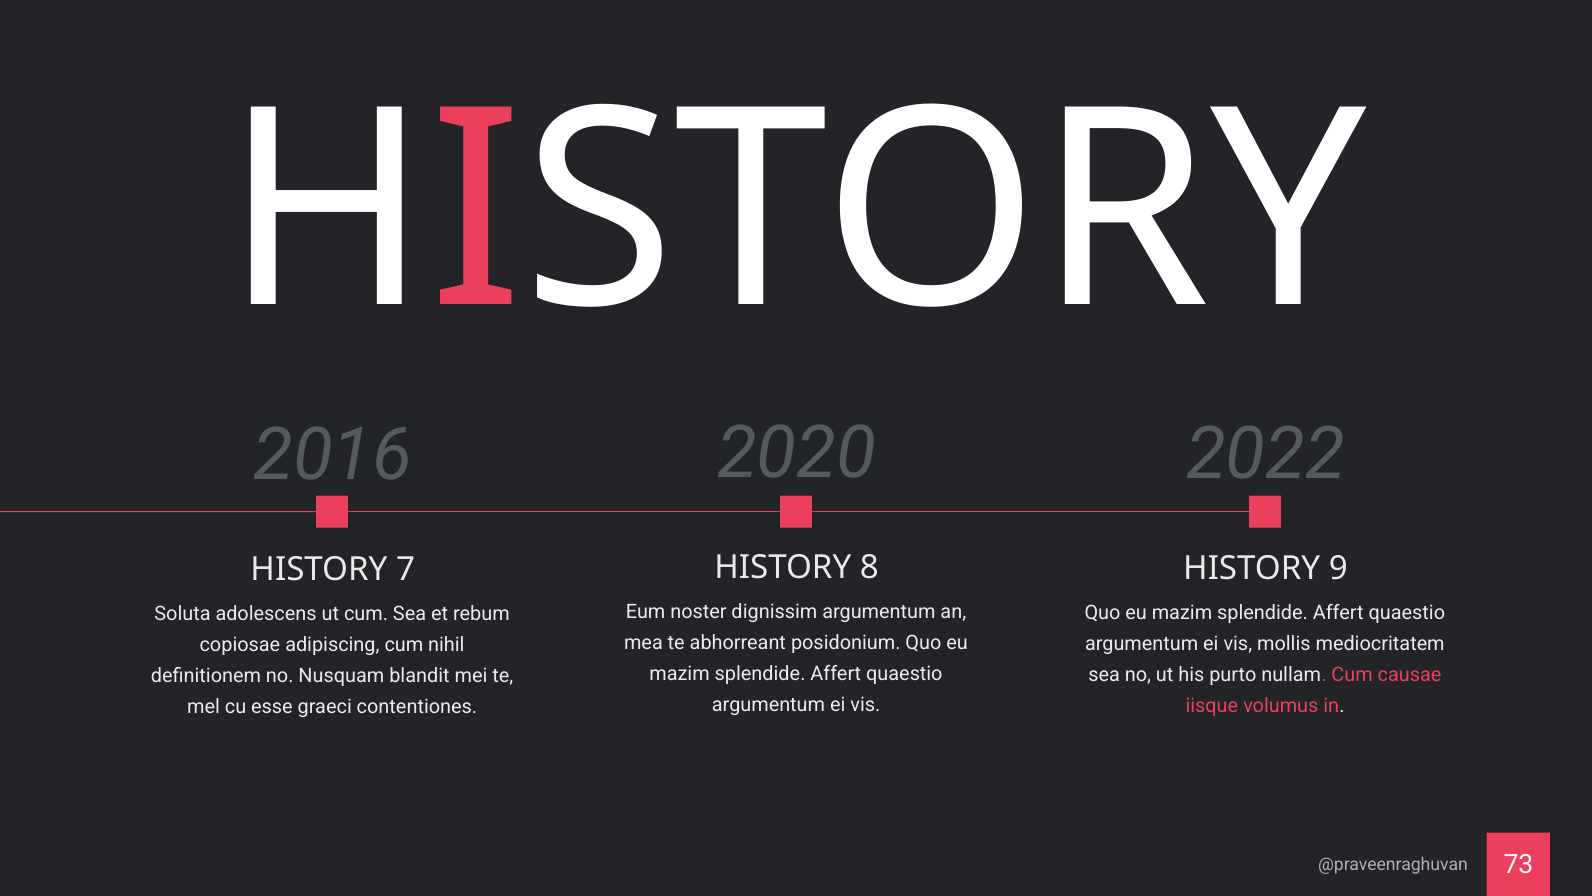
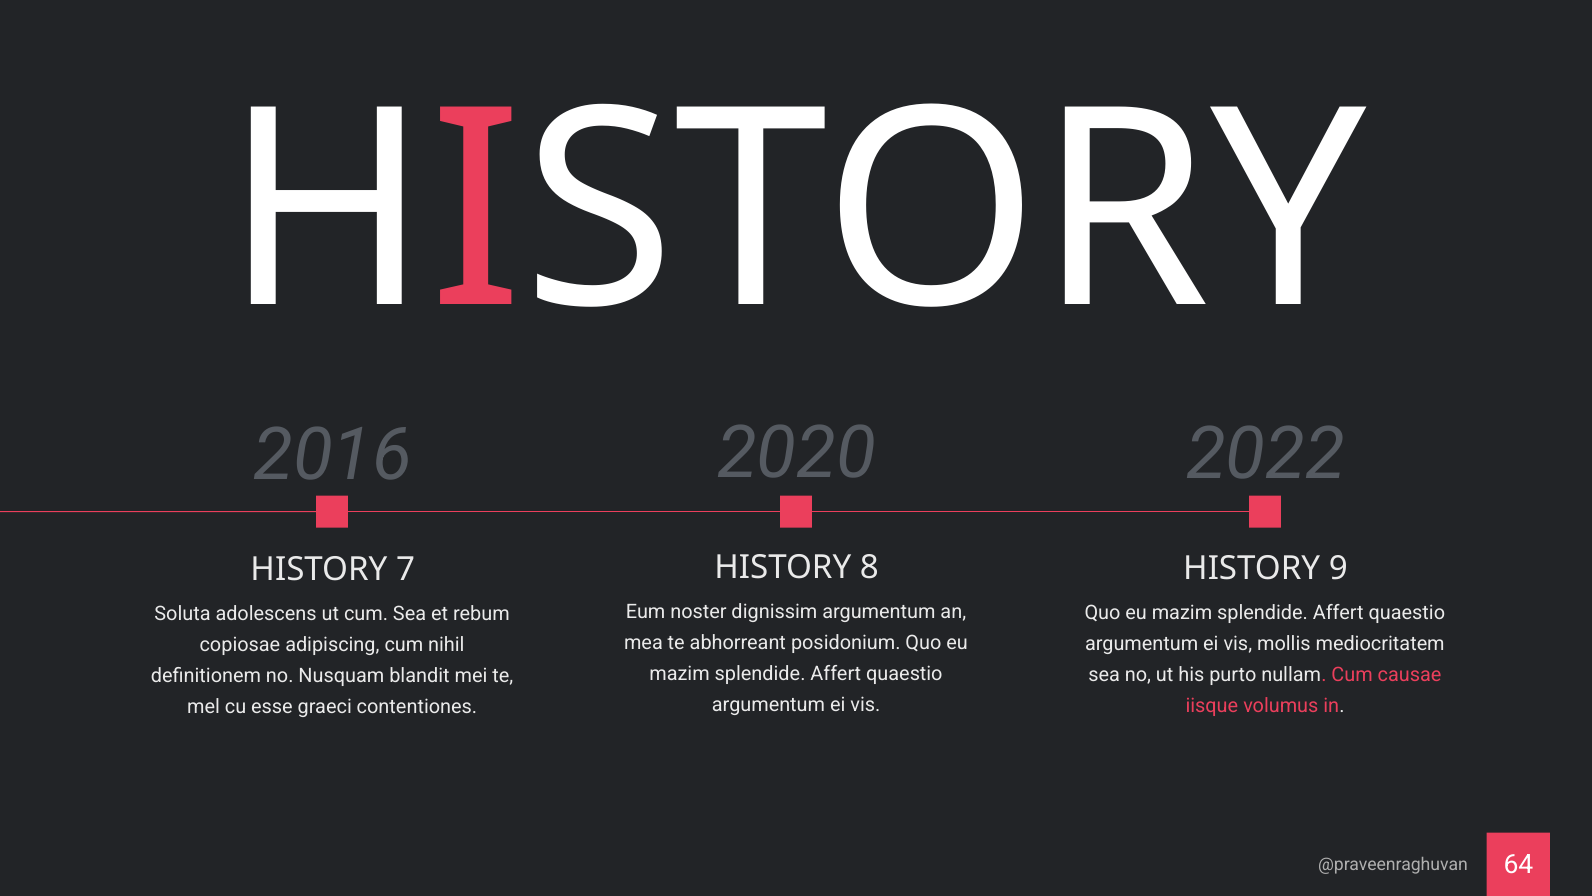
73: 73 -> 64
